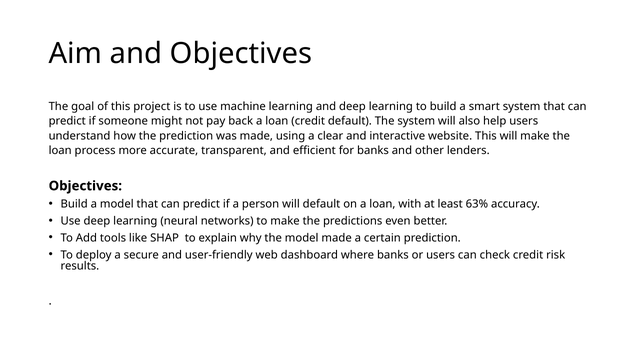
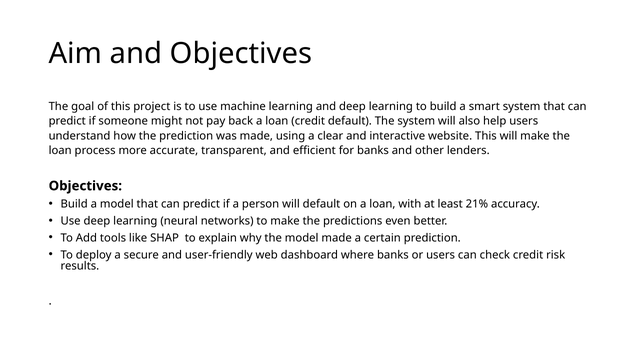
63%: 63% -> 21%
